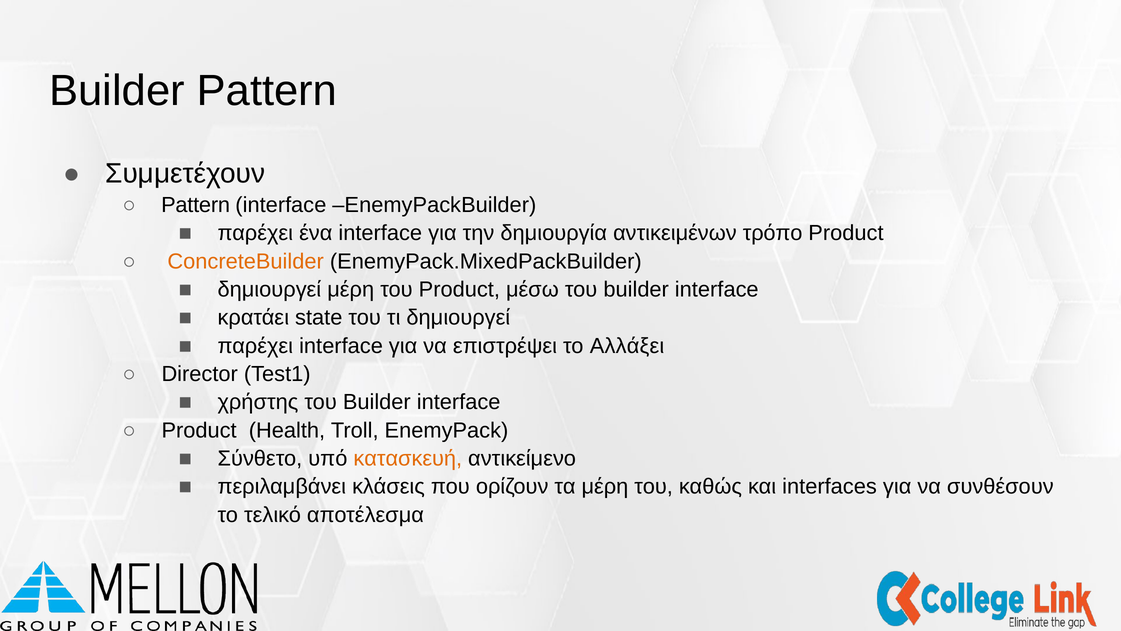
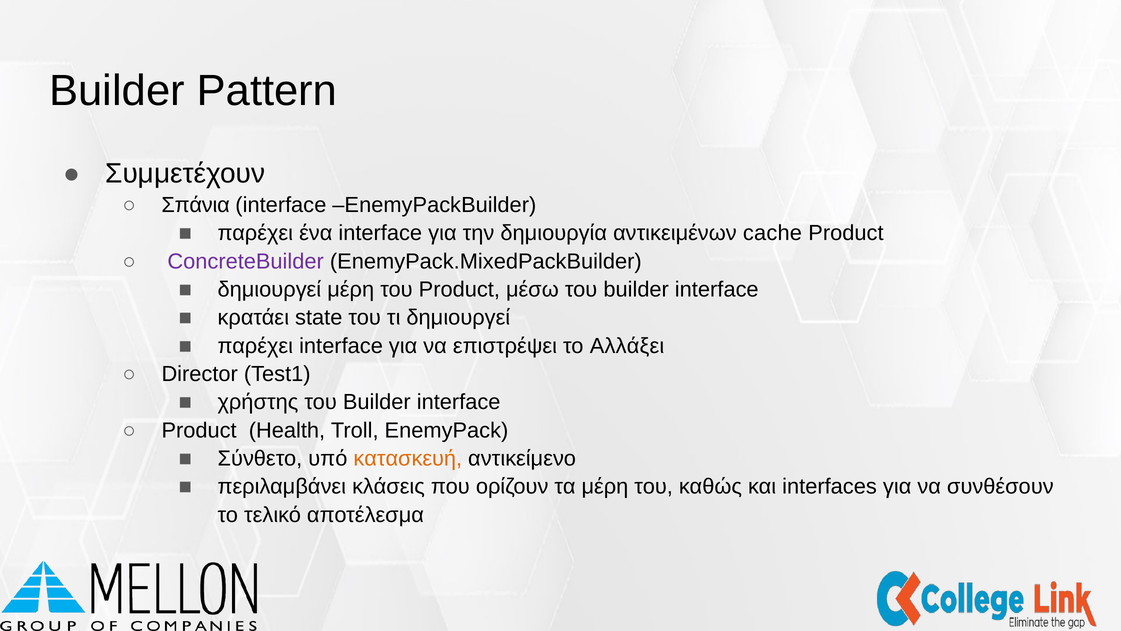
Pattern at (196, 205): Pattern -> Σπάνια
τρόπο: τρόπο -> cache
ConcreteBuilder colour: orange -> purple
